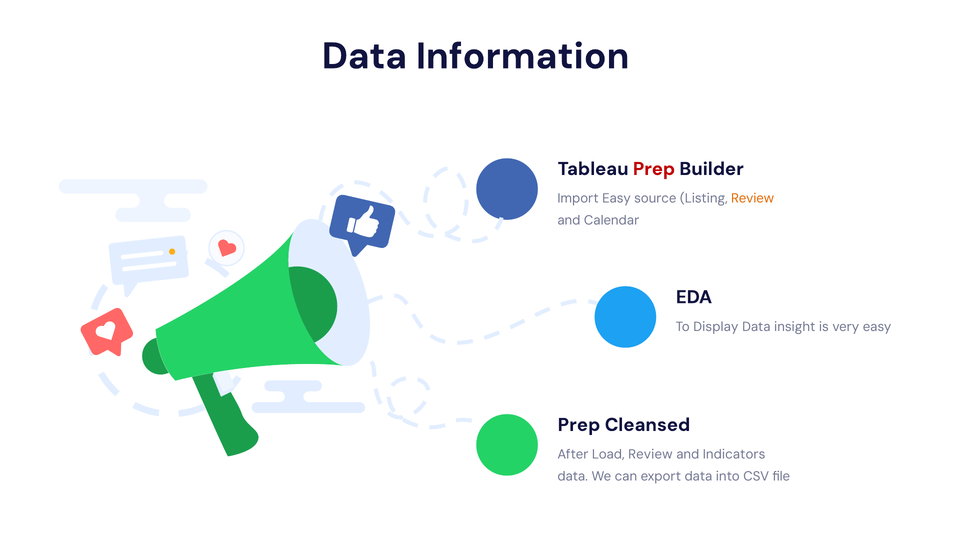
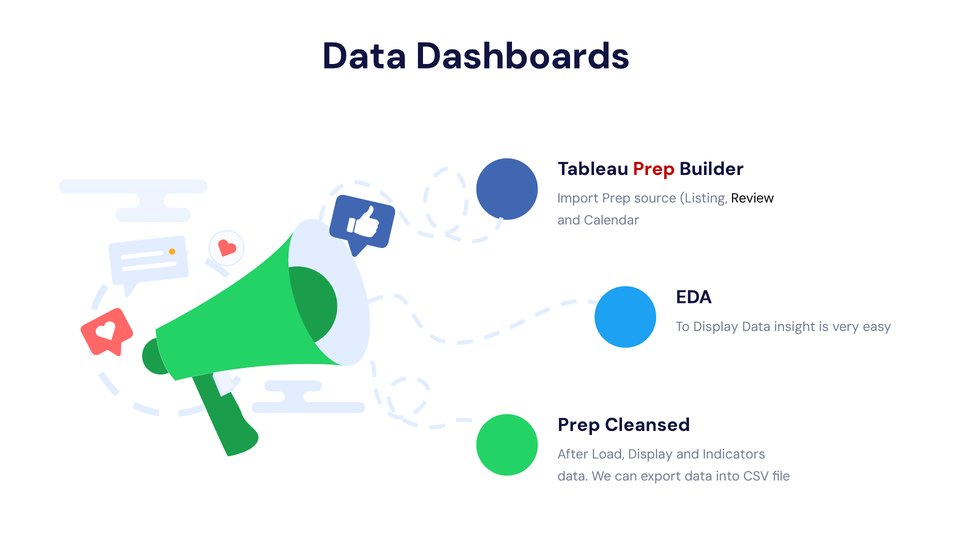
Information: Information -> Dashboards
Import Easy: Easy -> Prep
Review at (753, 198) colour: orange -> black
Load Review: Review -> Display
